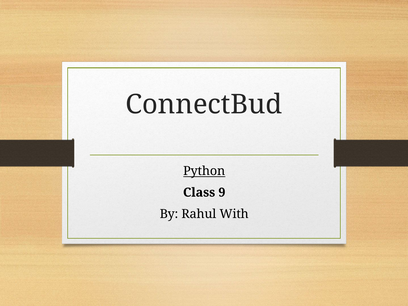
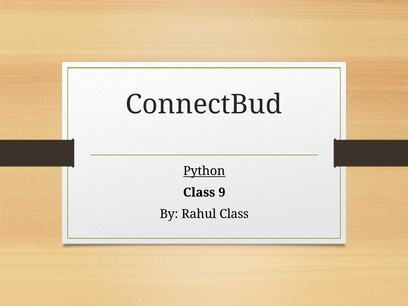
Rahul With: With -> Class
